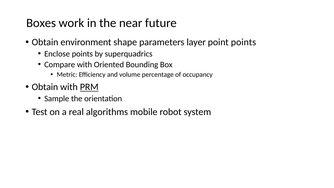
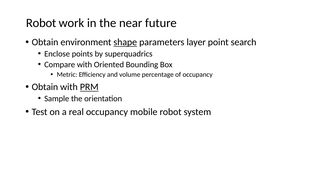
Boxes at (41, 23): Boxes -> Robot
shape underline: none -> present
point points: points -> search
real algorithms: algorithms -> occupancy
